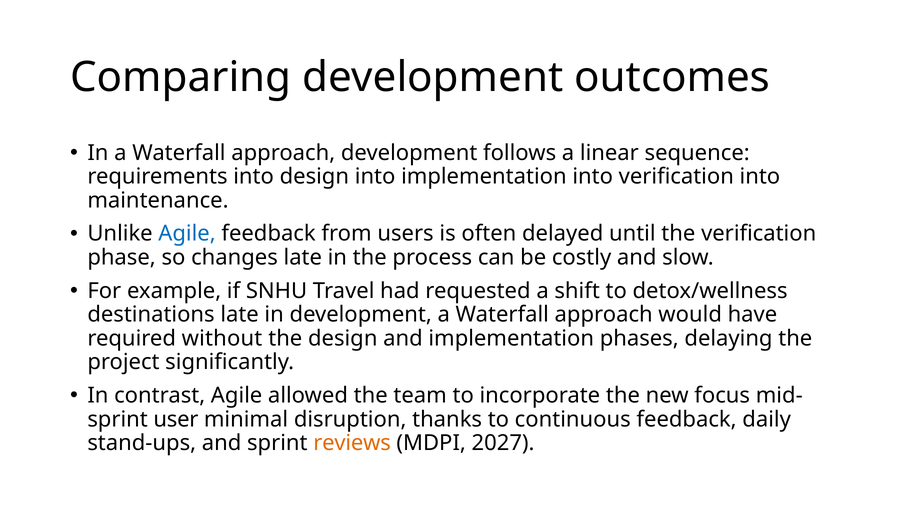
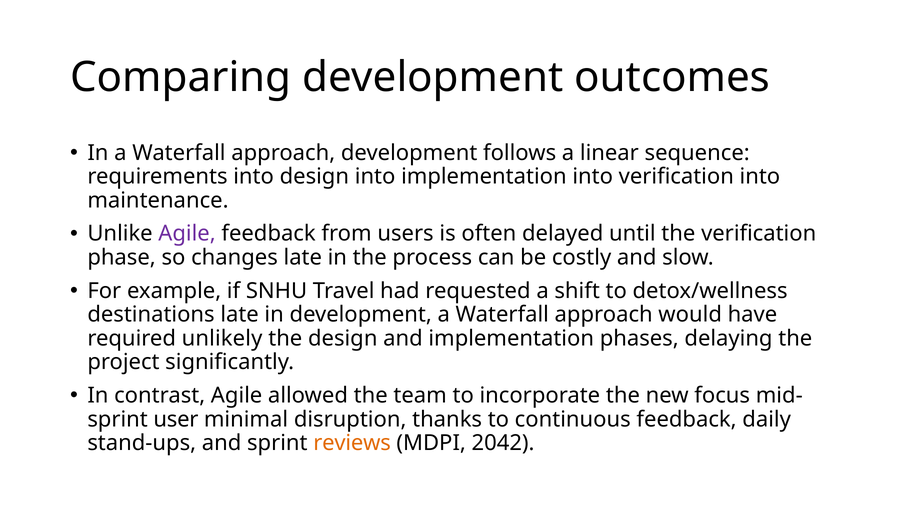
Agile at (187, 234) colour: blue -> purple
without: without -> unlikely
2027: 2027 -> 2042
